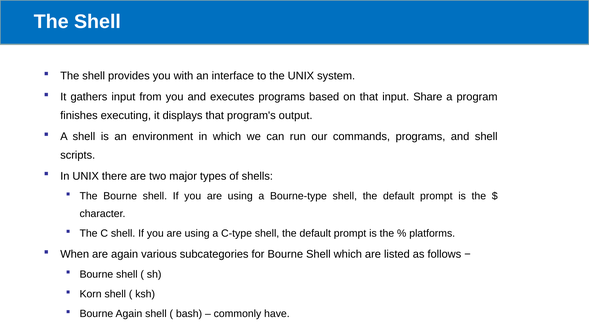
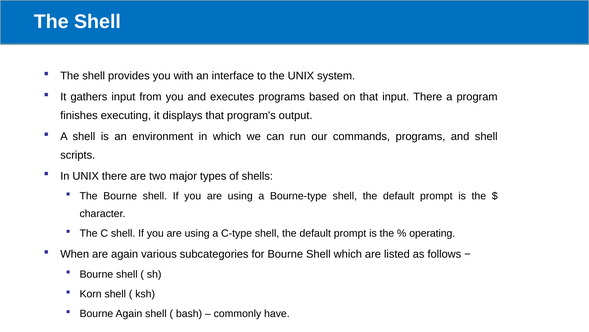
input Share: Share -> There
platforms: platforms -> operating
